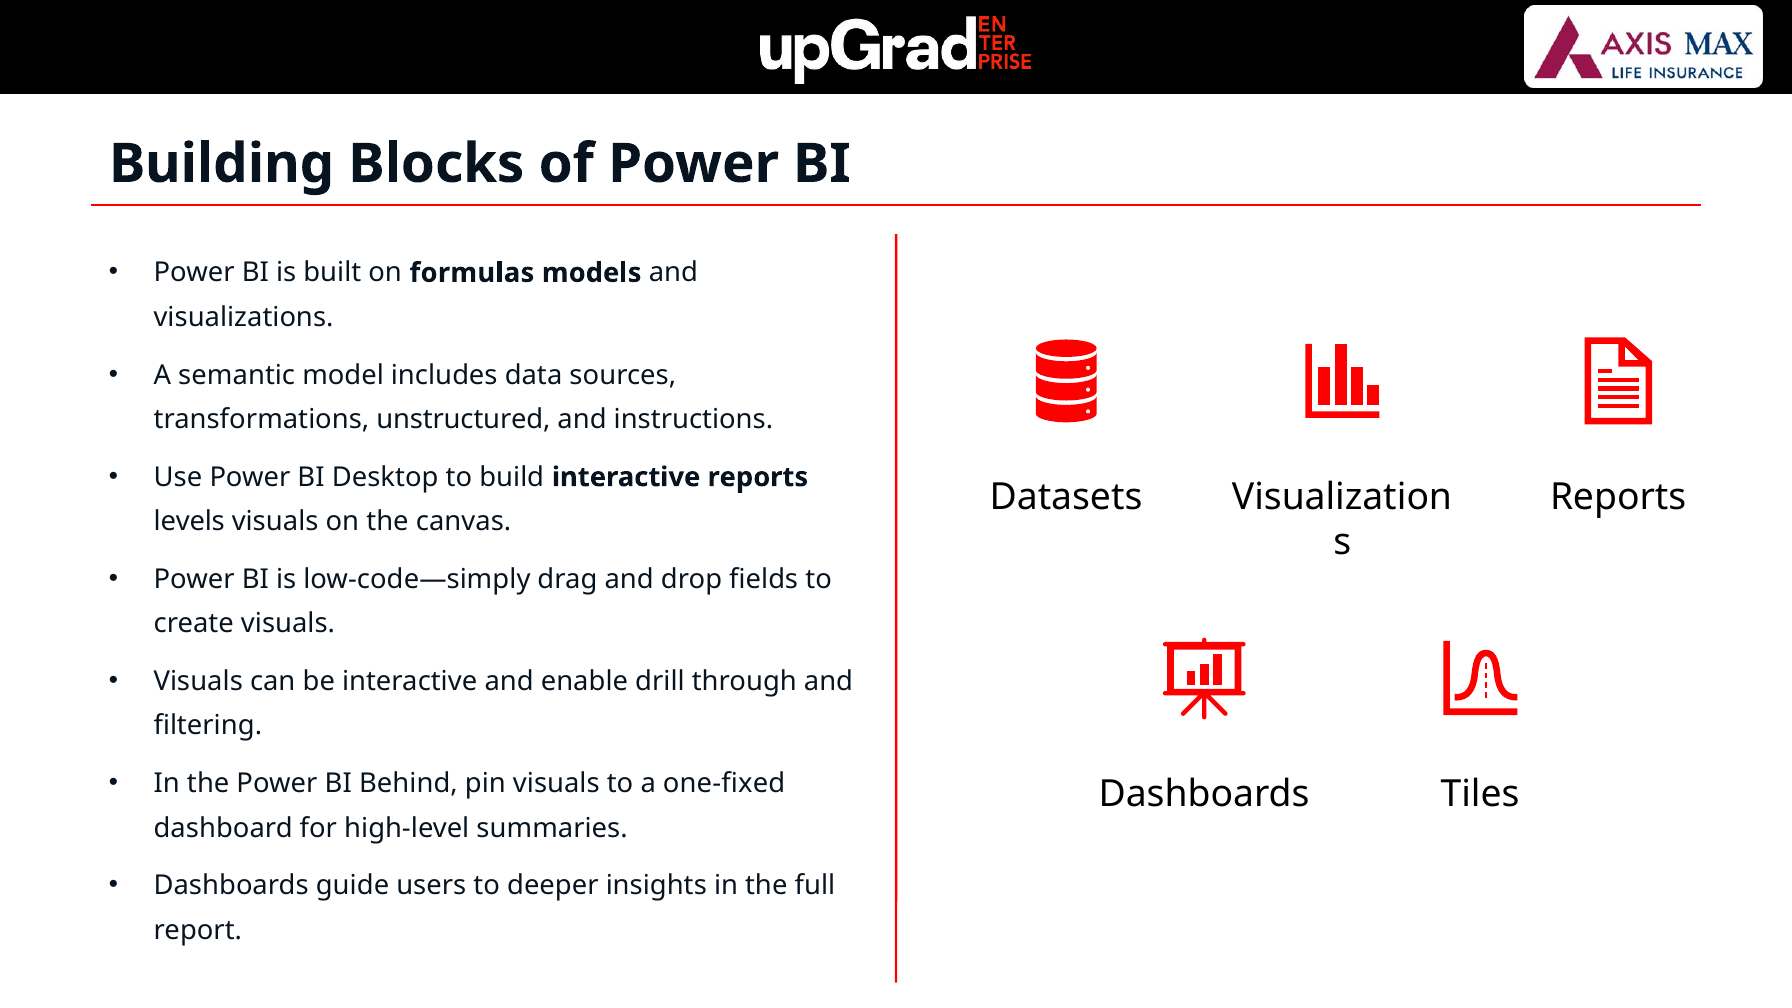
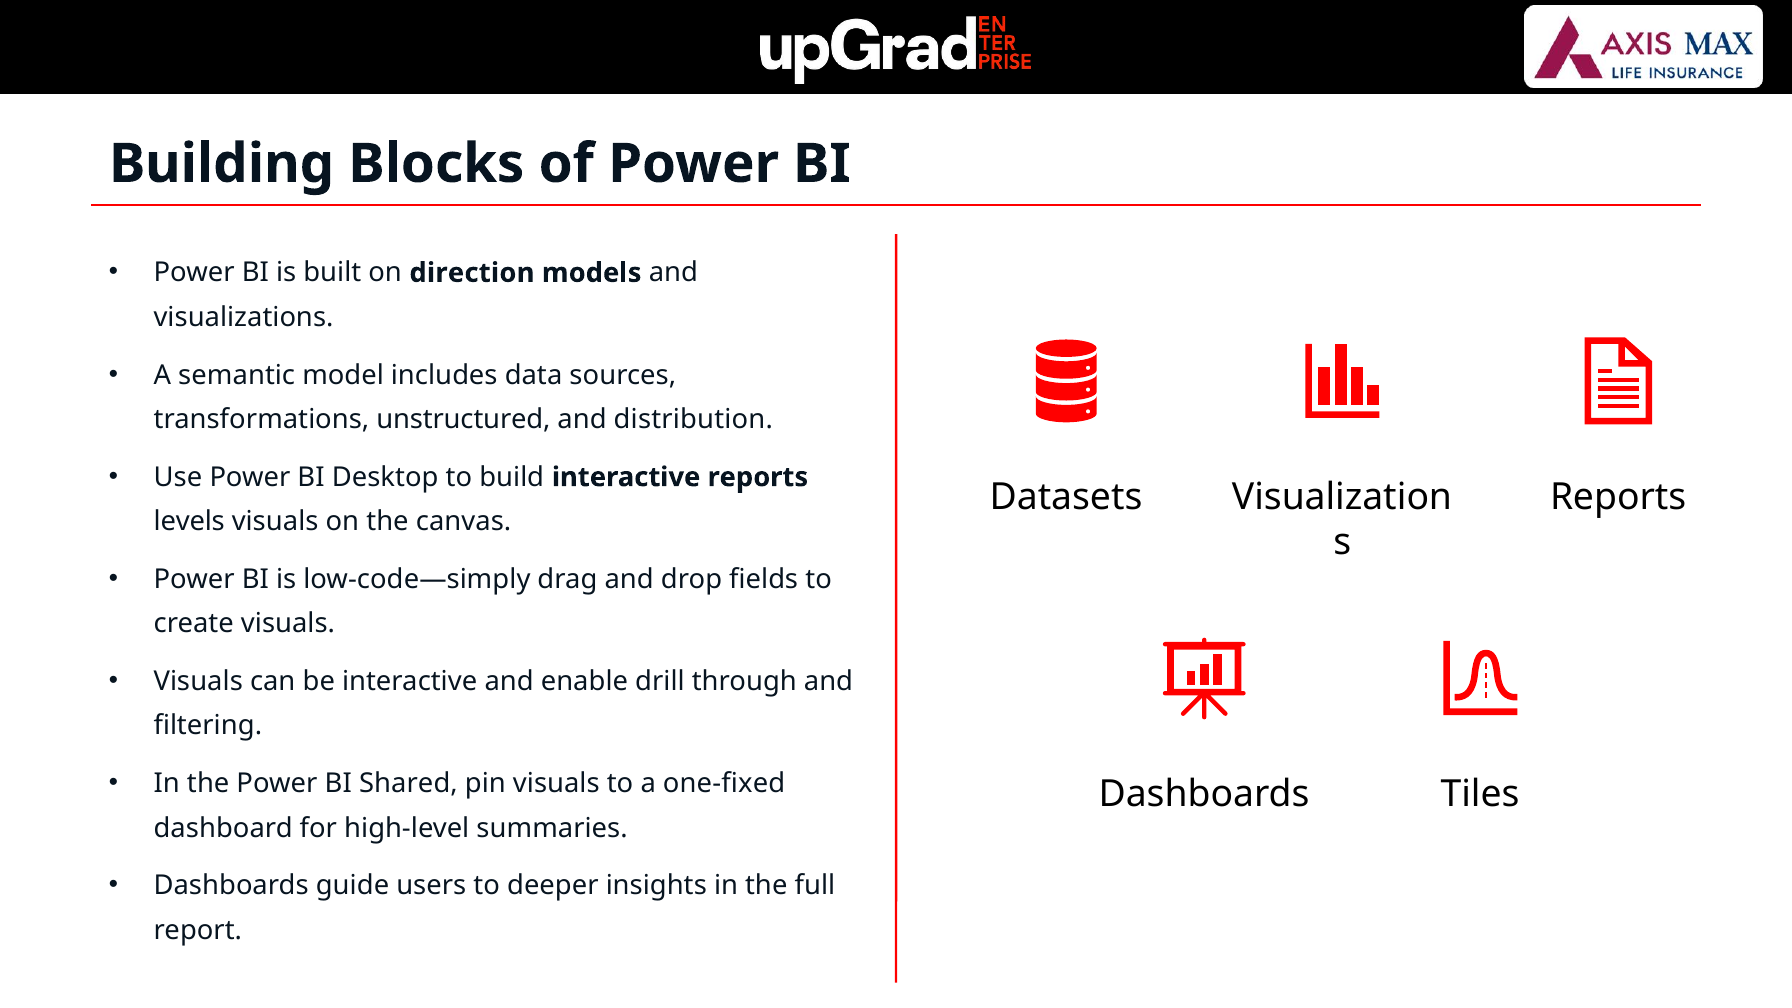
formulas: formulas -> direction
instructions: instructions -> distribution
Behind: Behind -> Shared
